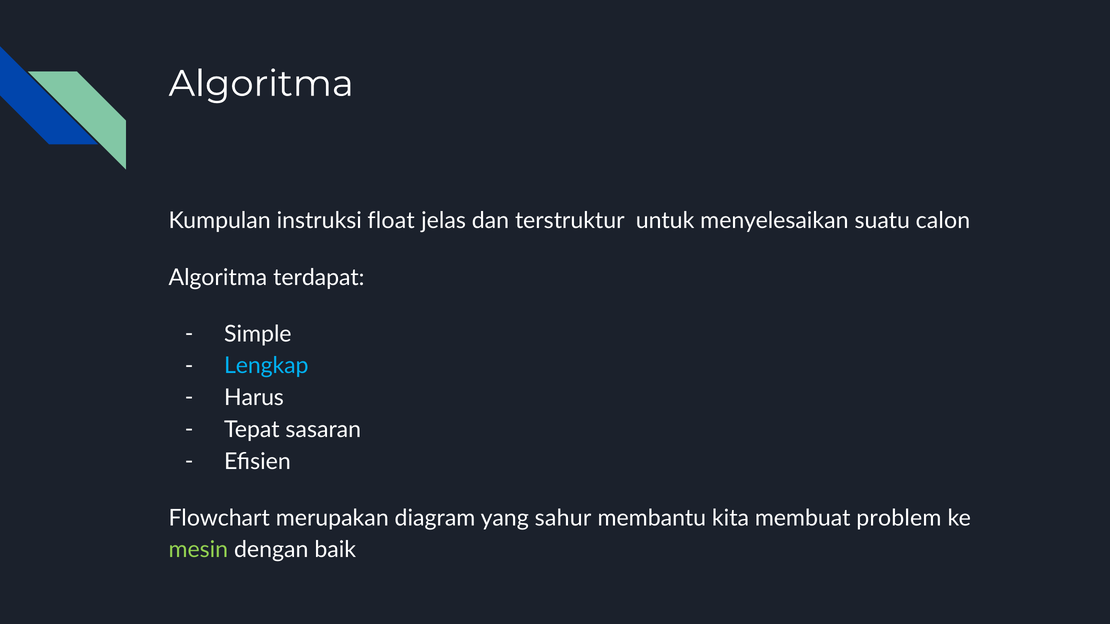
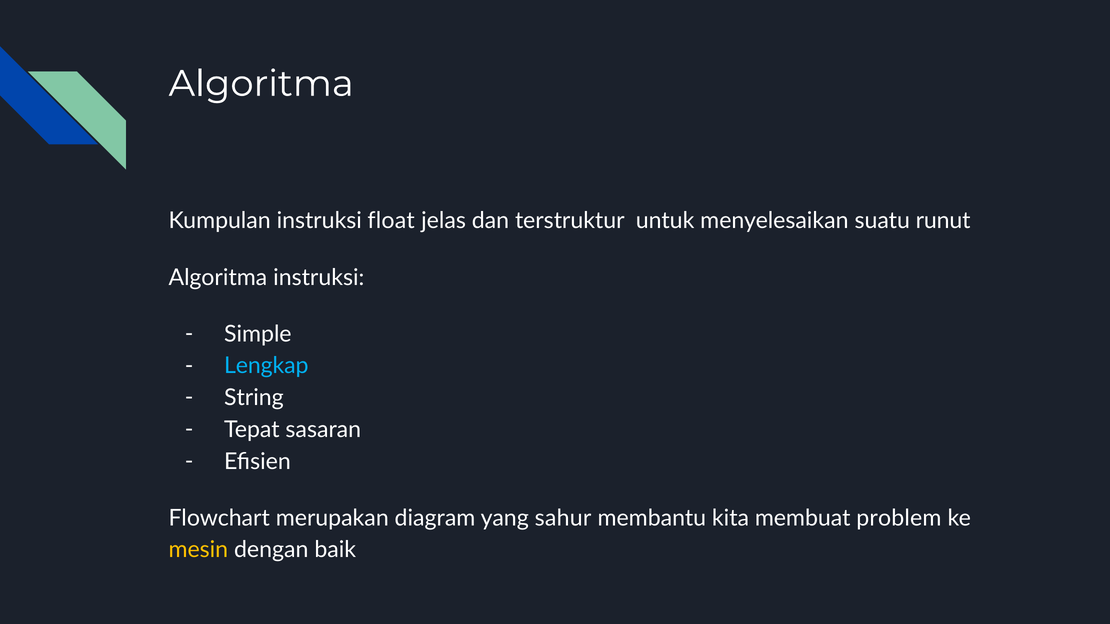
calon: calon -> runut
Algoritma terdapat: terdapat -> instruksi
Harus: Harus -> String
mesin colour: light green -> yellow
